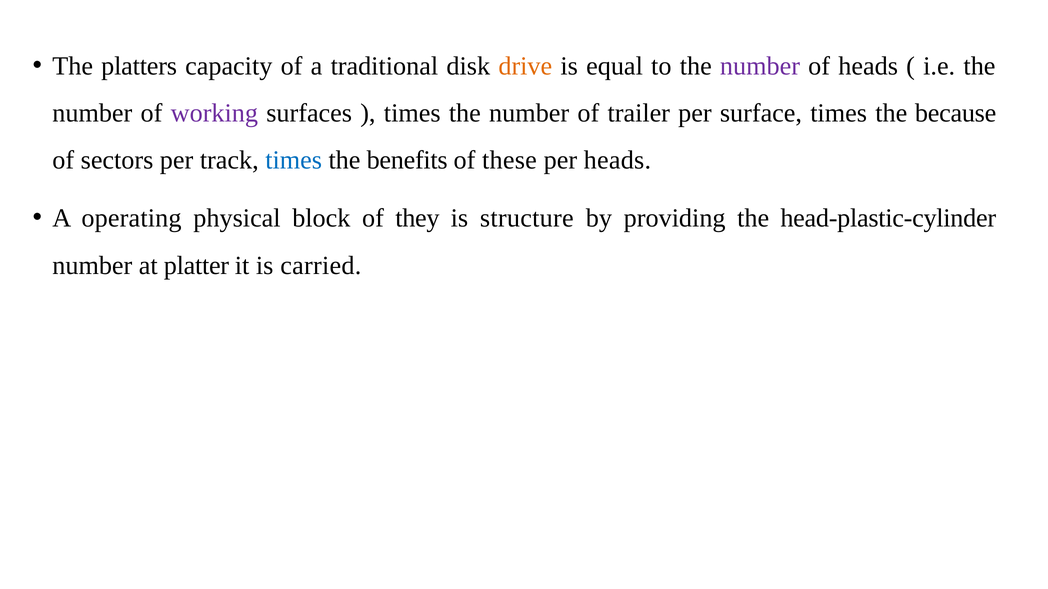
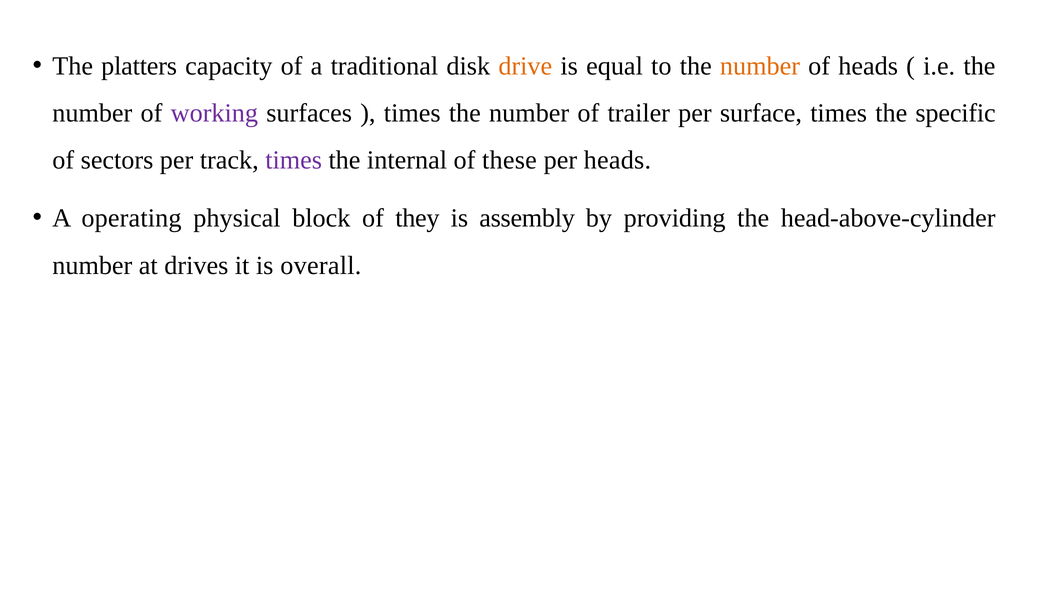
number at (760, 66) colour: purple -> orange
because: because -> specific
times at (294, 160) colour: blue -> purple
benefits: benefits -> internal
structure: structure -> assembly
head-plastic-cylinder: head-plastic-cylinder -> head-above-cylinder
platter: platter -> drives
carried: carried -> overall
